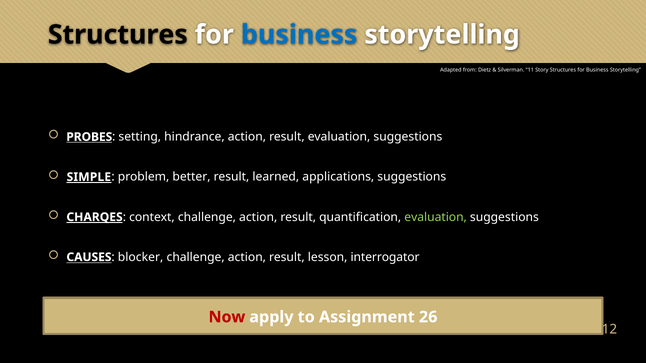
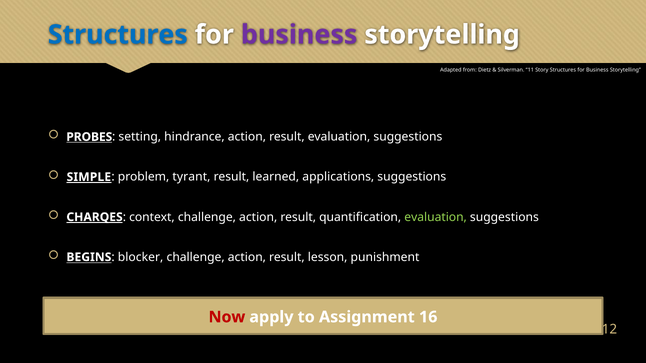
Structures at (118, 35) colour: black -> blue
business at (299, 35) colour: blue -> purple
better: better -> tyrant
CAUSES: CAUSES -> BEGINS
interrogator: interrogator -> punishment
26: 26 -> 16
